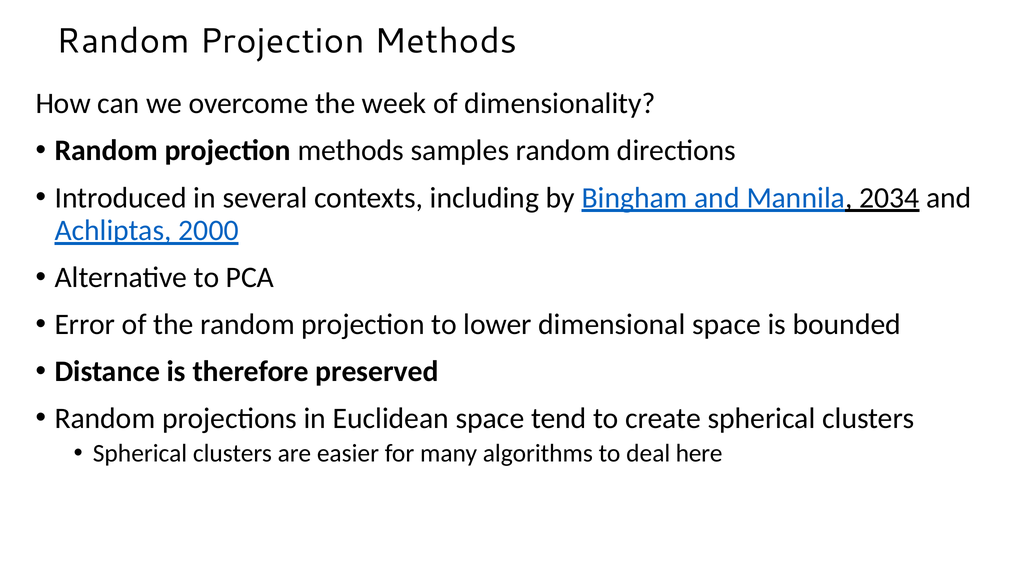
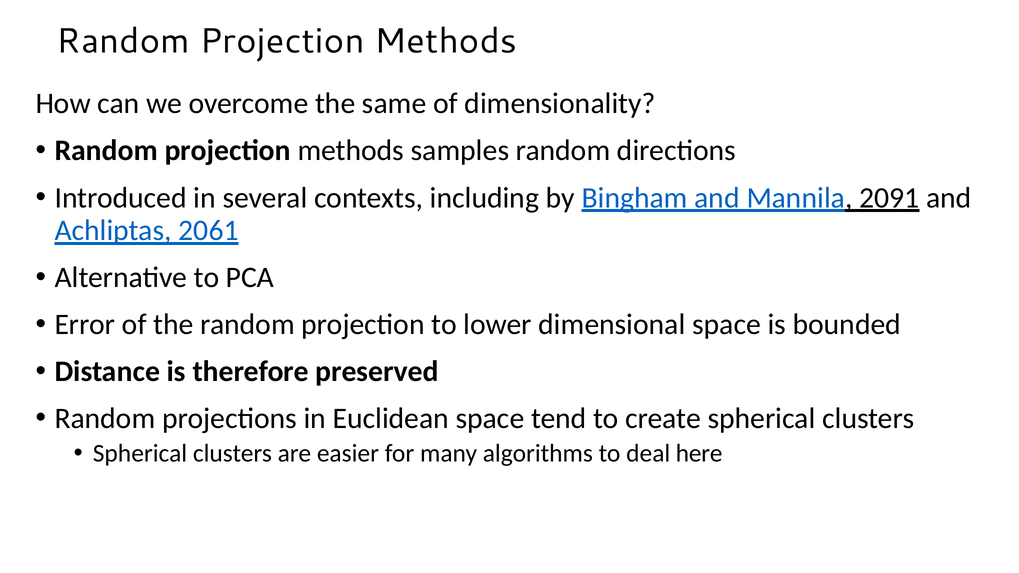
week: week -> same
2034: 2034 -> 2091
2000: 2000 -> 2061
